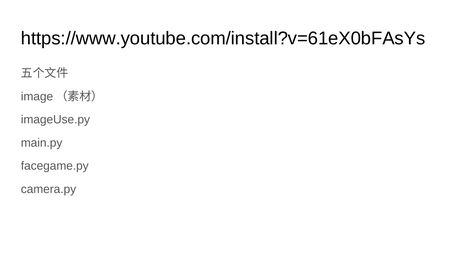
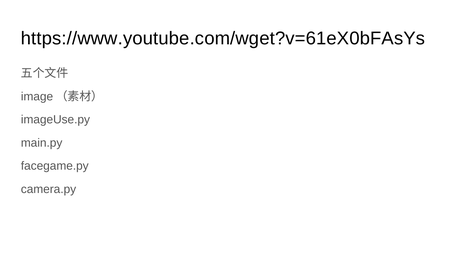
https://www.youtube.com/install?v=61eX0bFAsYs: https://www.youtube.com/install?v=61eX0bFAsYs -> https://www.youtube.com/wget?v=61eX0bFAsYs
